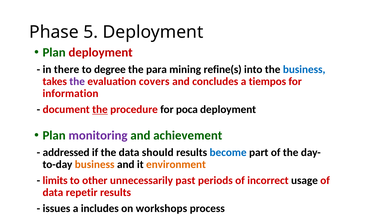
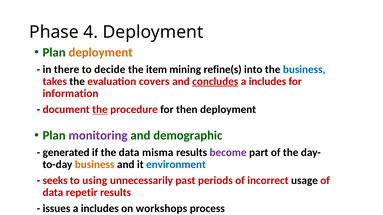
5: 5 -> 4
deployment at (101, 53) colour: red -> orange
degree: degree -> decide
para: para -> item
the at (77, 82) colour: purple -> black
concludes underline: none -> present
tiempos at (267, 82): tiempos -> includes
poca: poca -> then
achievement: achievement -> demographic
addressed: addressed -> generated
should: should -> misma
become colour: blue -> purple
environment colour: orange -> blue
limits: limits -> seeks
other: other -> using
